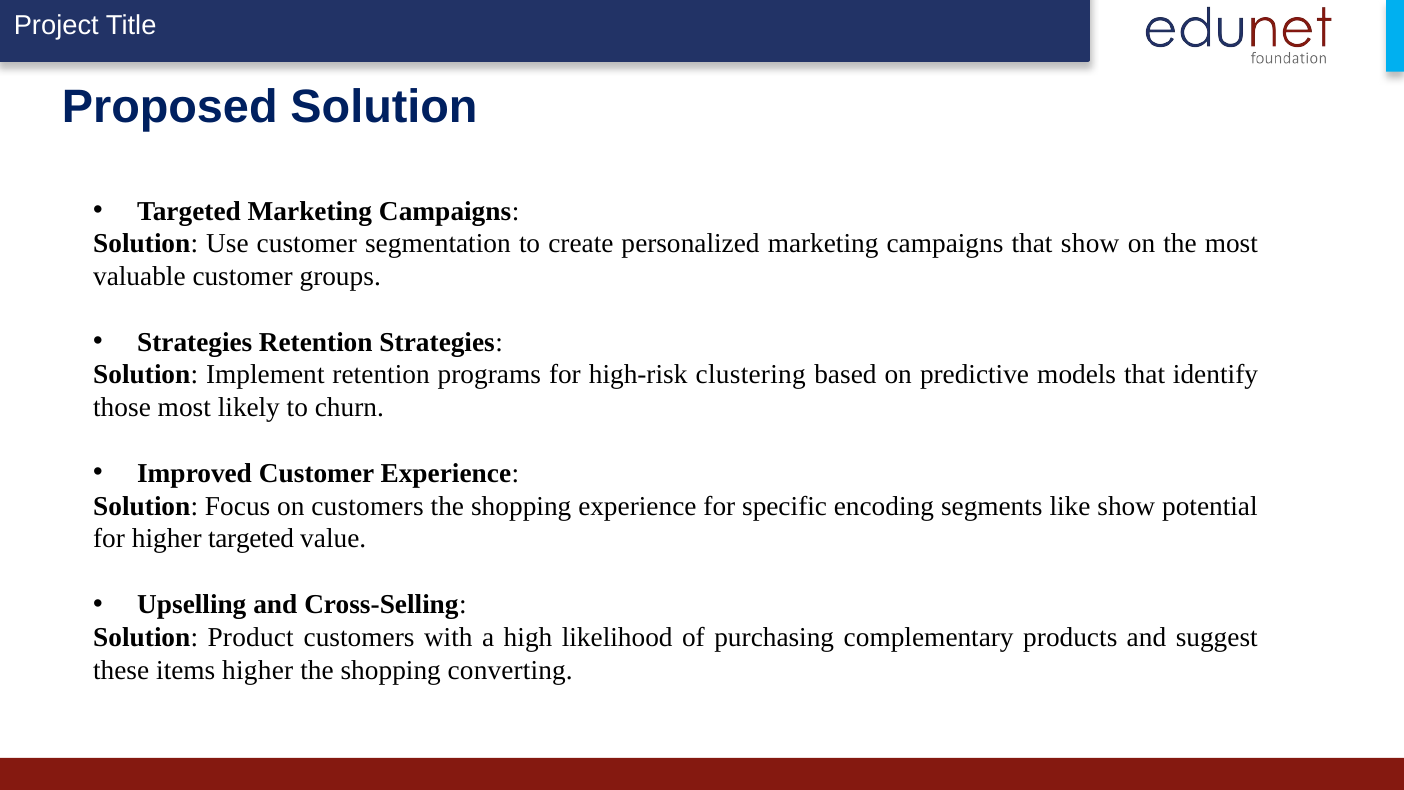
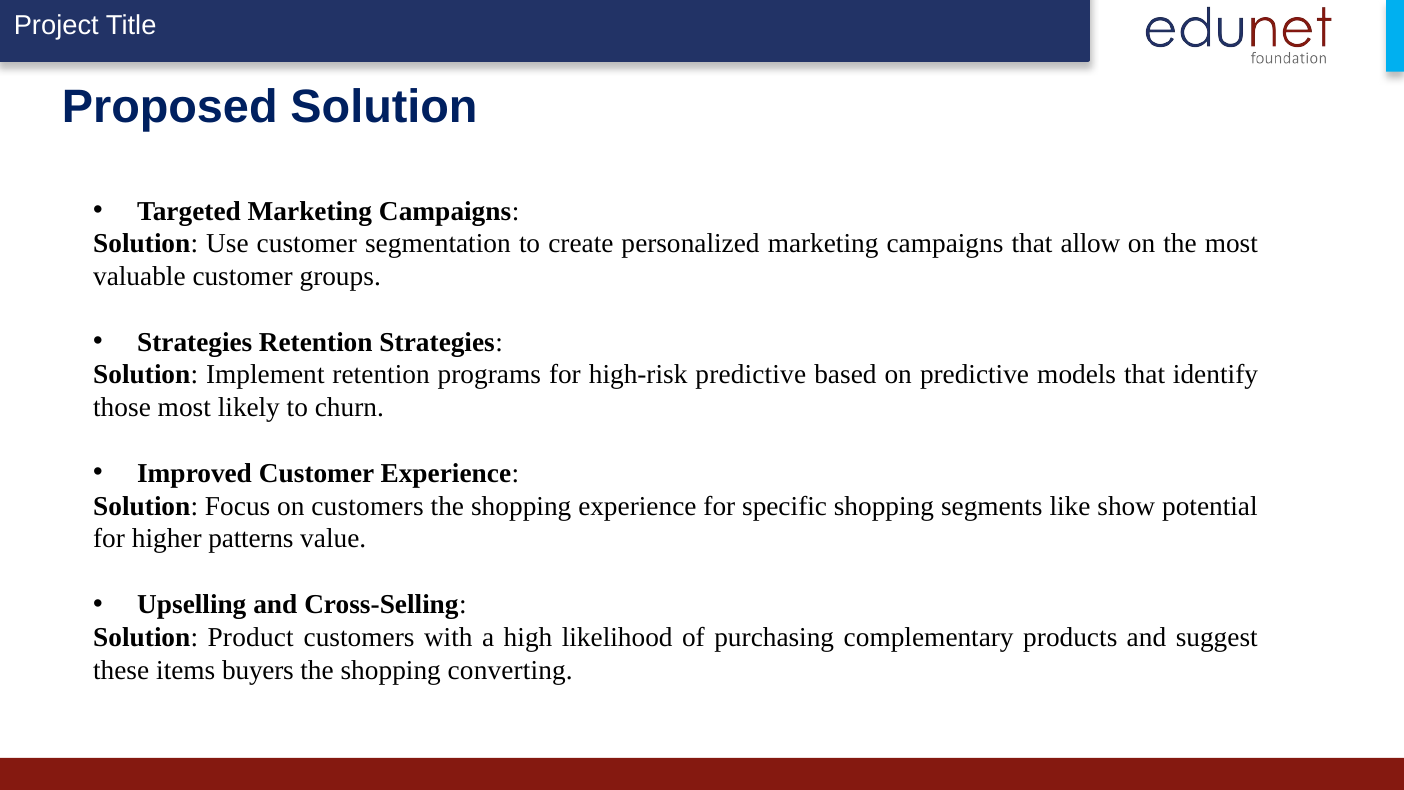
that show: show -> allow
high-risk clustering: clustering -> predictive
specific encoding: encoding -> shopping
higher targeted: targeted -> patterns
items higher: higher -> buyers
